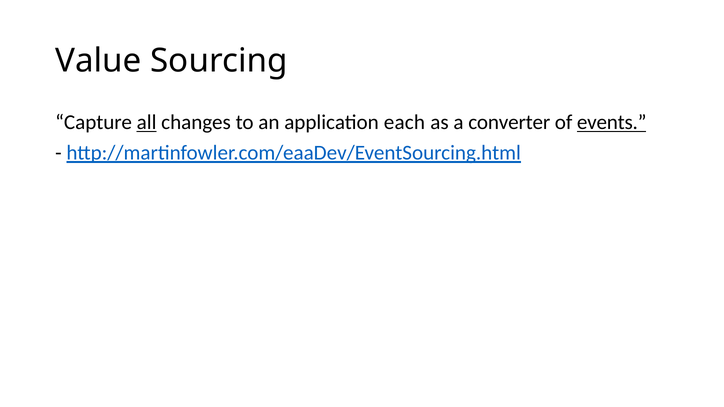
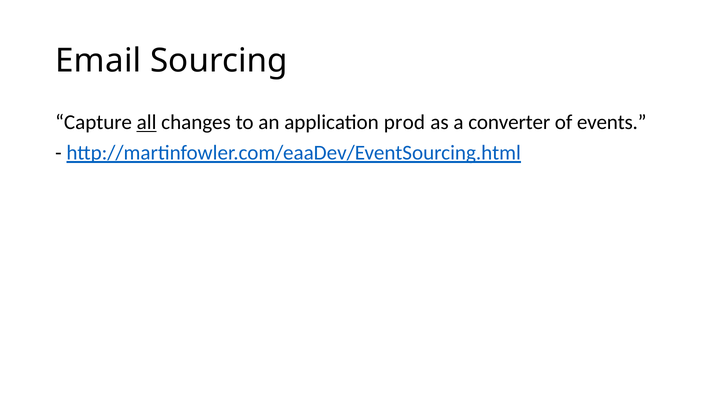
Value: Value -> Email
each: each -> prod
events underline: present -> none
